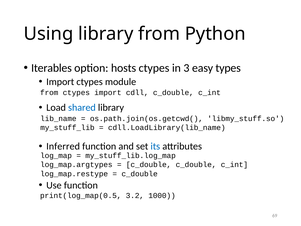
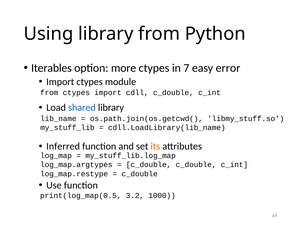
hosts: hosts -> more
3: 3 -> 7
types: types -> error
its colour: blue -> orange
